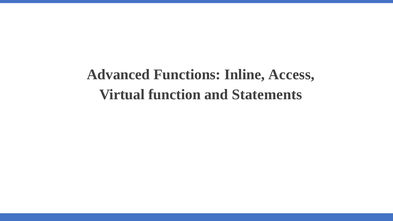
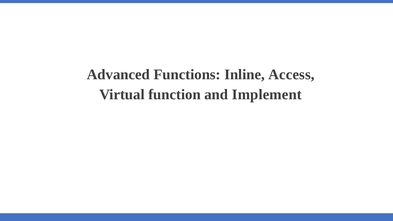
Statements: Statements -> Implement
